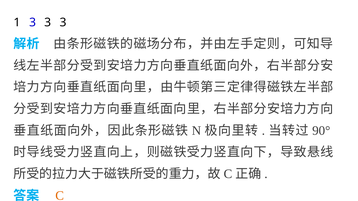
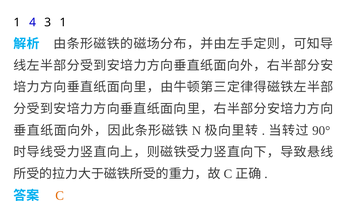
1 3: 3 -> 4
3 at (63, 22): 3 -> 1
